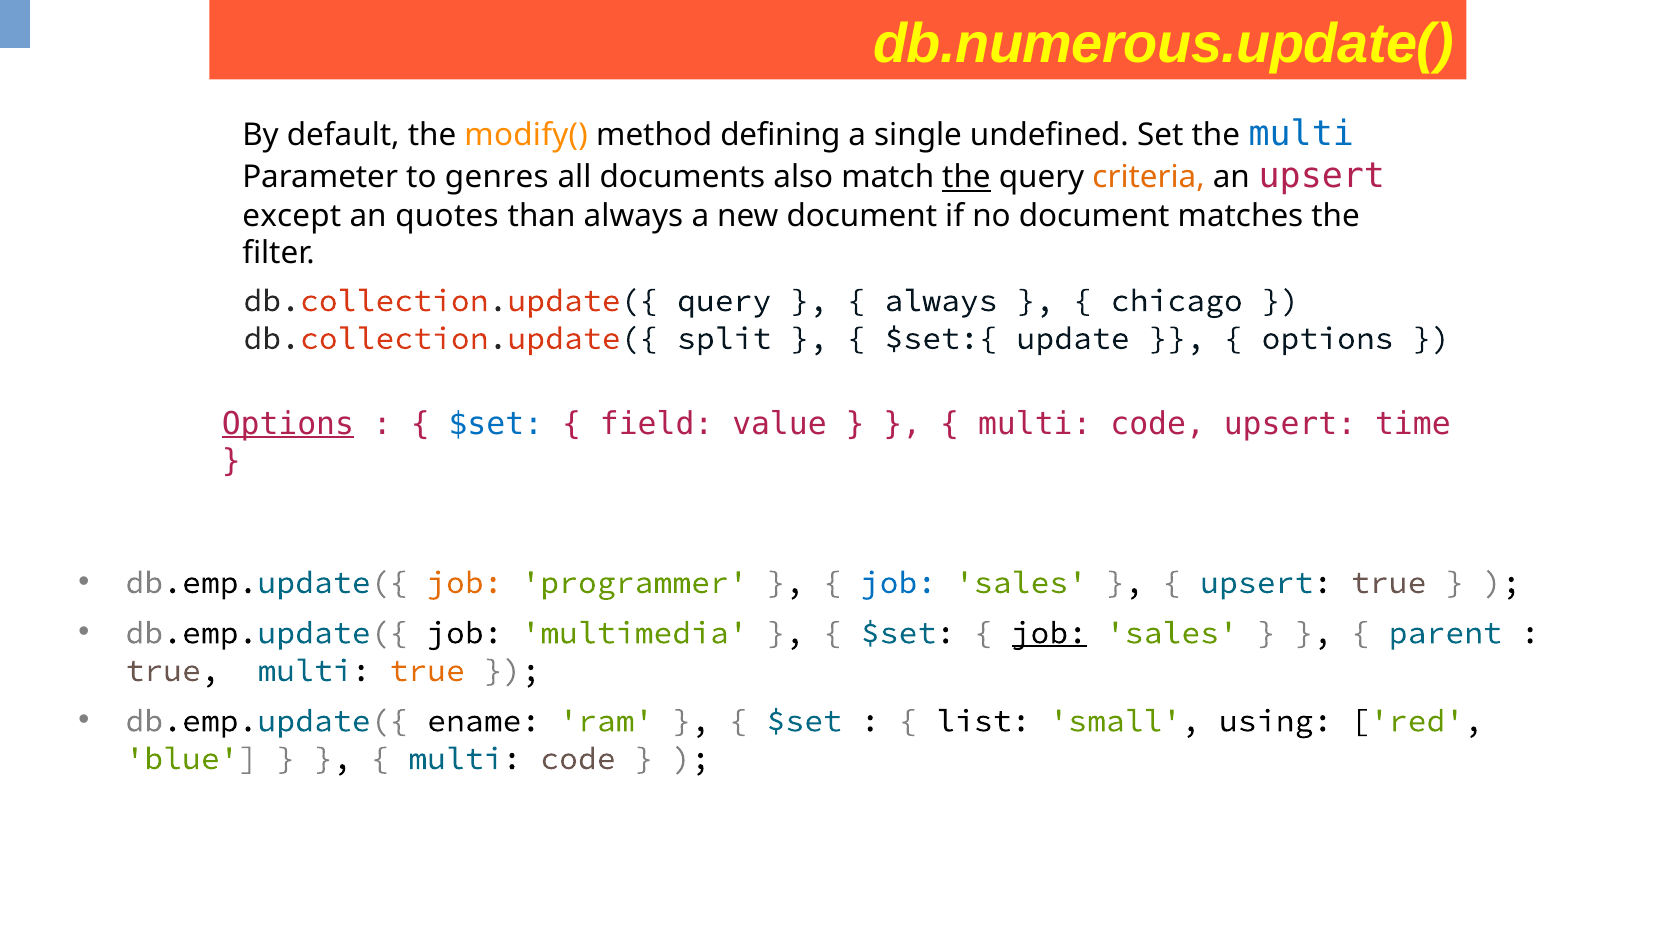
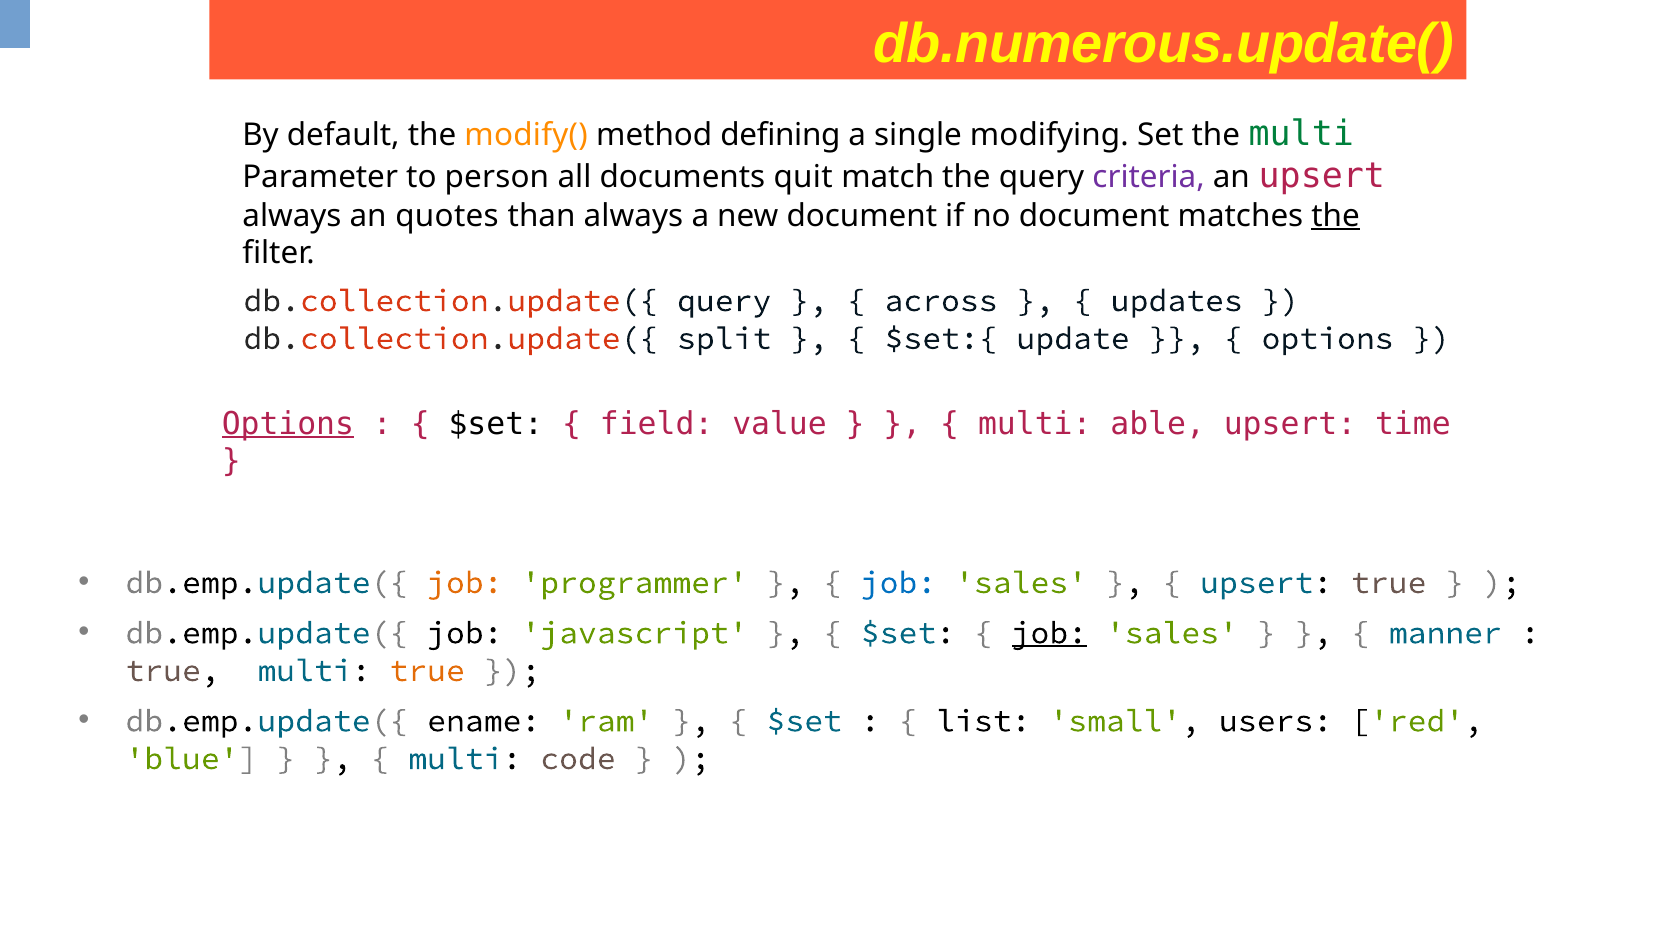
undefined: undefined -> modifying
multi at (1301, 134) colour: blue -> green
genres: genres -> person
also: also -> quit
the at (966, 177) underline: present -> none
criteria colour: orange -> purple
except at (292, 216): except -> always
the at (1336, 216) underline: none -> present
always at (941, 301): always -> across
chicago: chicago -> updates
$set at (496, 424) colour: blue -> black
code at (1158, 424): code -> able
multimedia: multimedia -> javascript
parent: parent -> manner
using: using -> users
